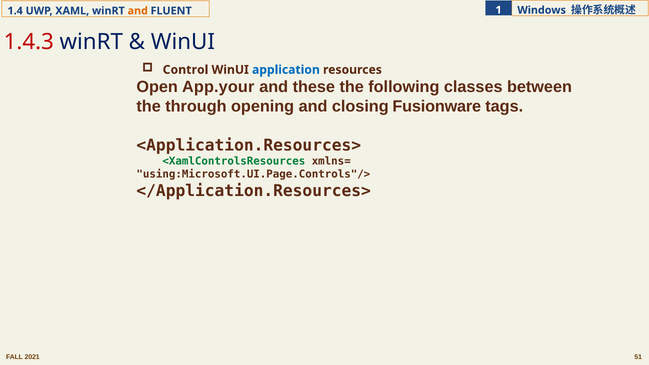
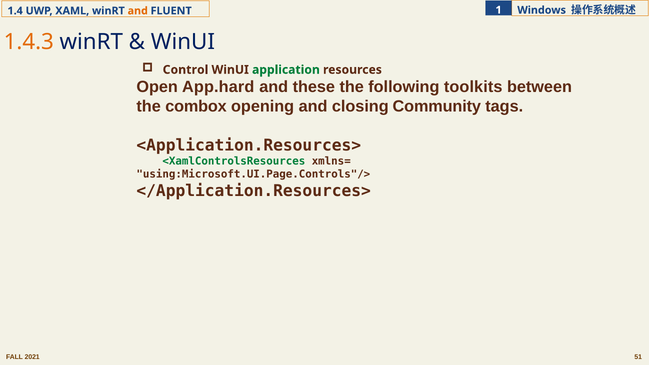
1.4.3 colour: red -> orange
application colour: blue -> green
App.your: App.your -> App.hard
classes: classes -> toolkits
through: through -> combox
Fusionware: Fusionware -> Community
